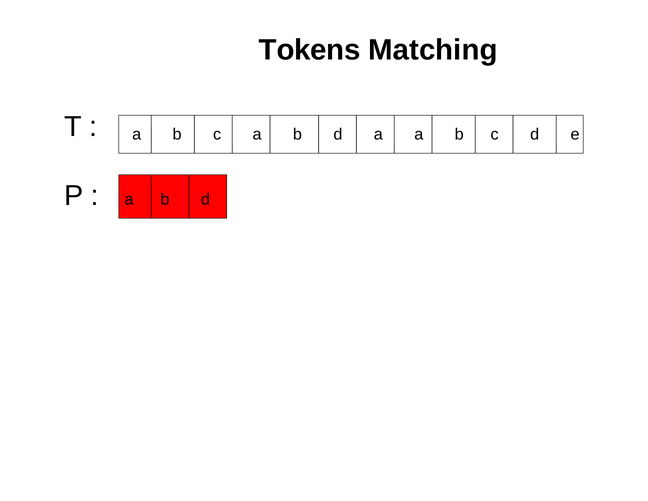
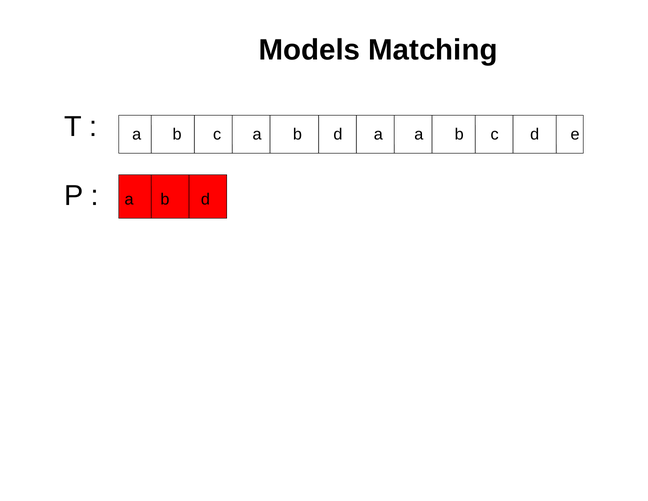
Tokens: Tokens -> Models
